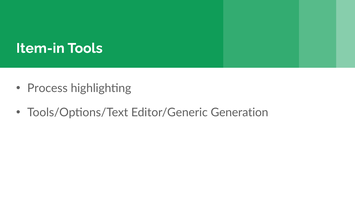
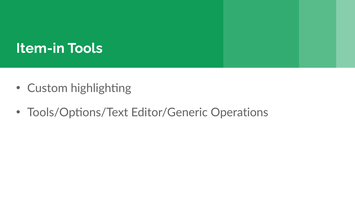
Process: Process -> Custom
Generation: Generation -> Operations
